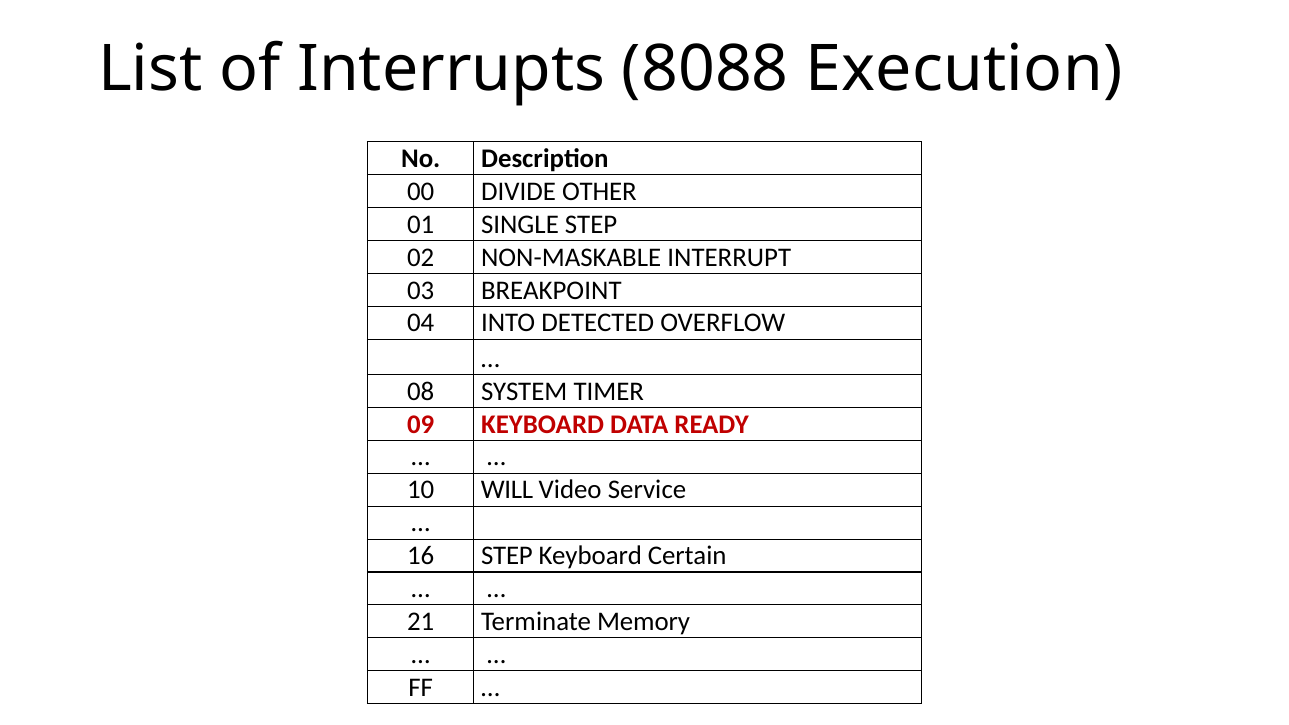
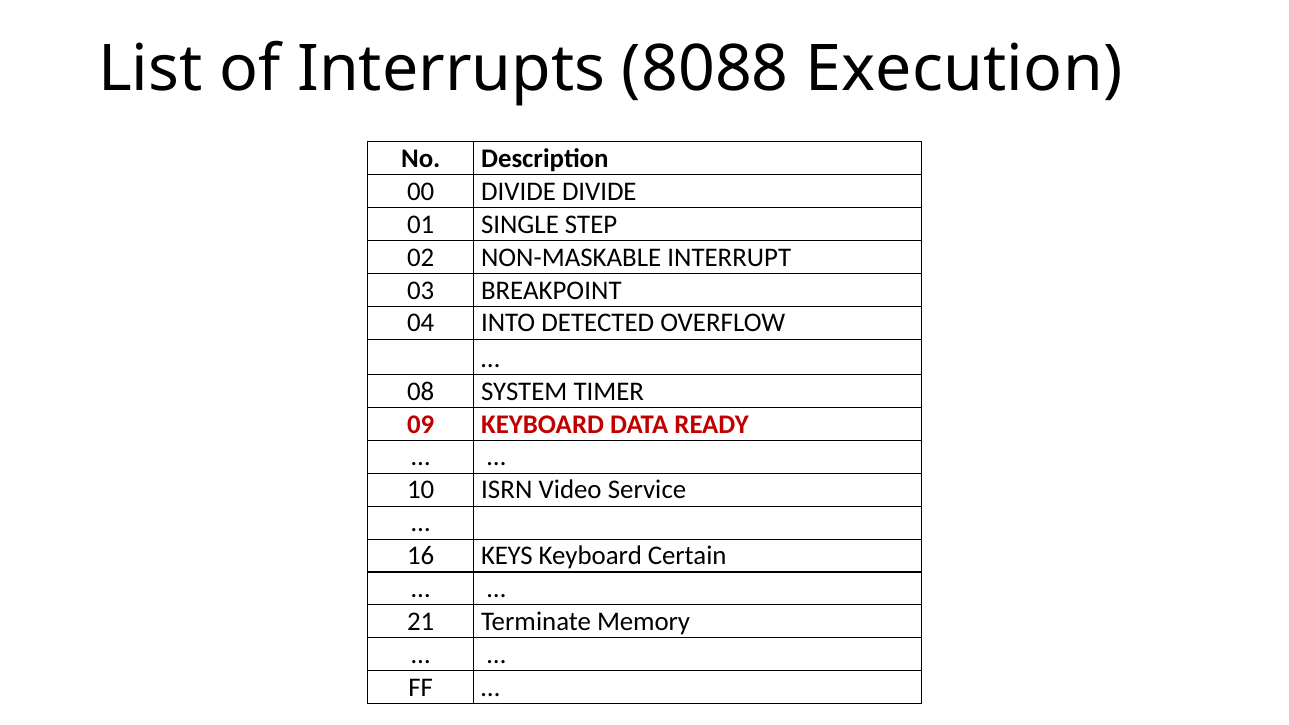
DIVIDE OTHER: OTHER -> DIVIDE
WILL: WILL -> ISRN
16 STEP: STEP -> KEYS
